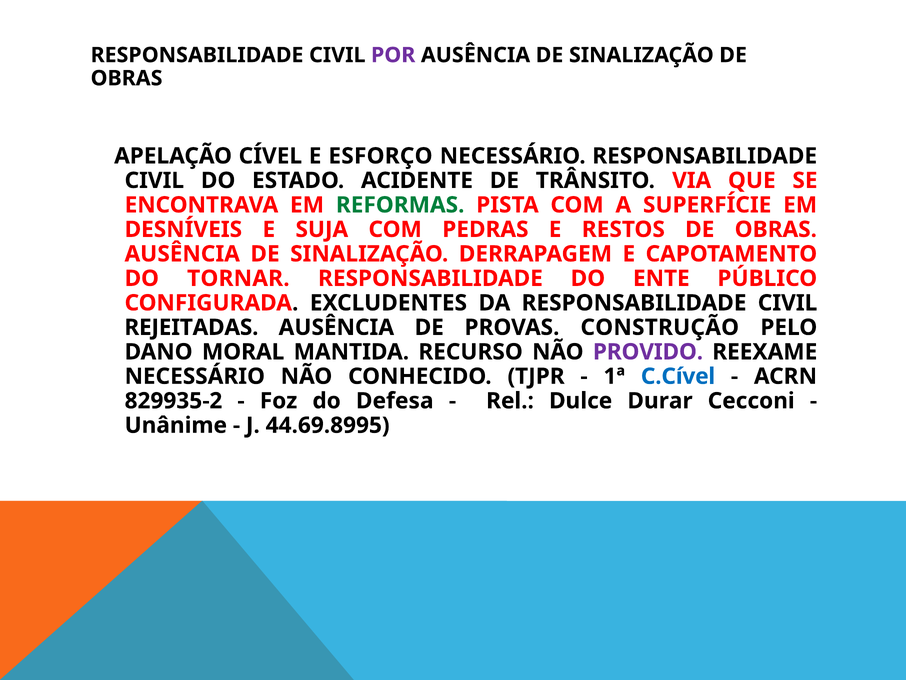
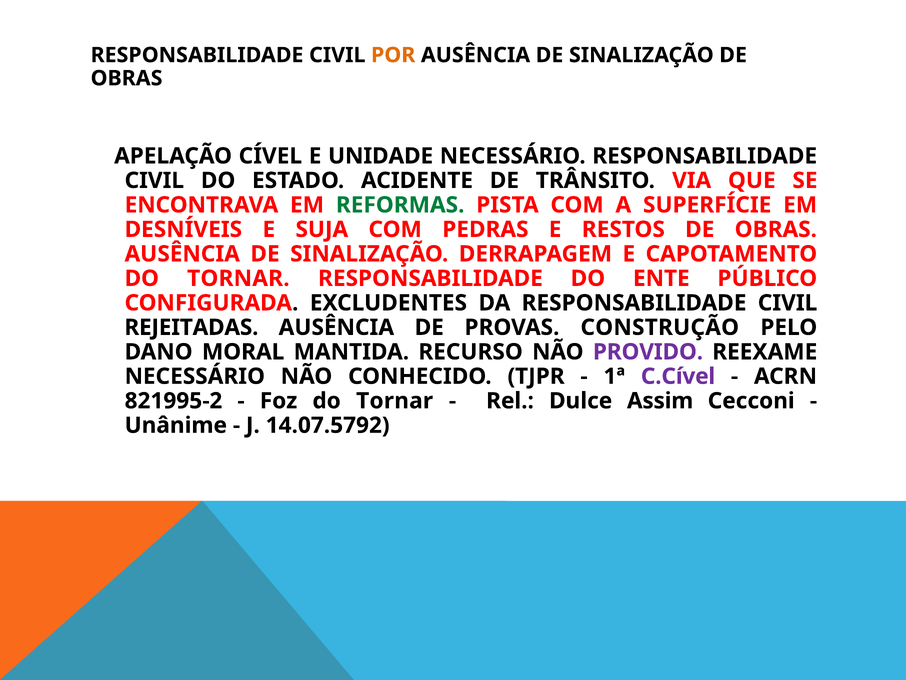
POR colour: purple -> orange
ESFORÇO: ESFORÇO -> UNIDADE
C.Cível colour: blue -> purple
829935-2: 829935-2 -> 821995-2
Foz do Defesa: Defesa -> Tornar
Durar: Durar -> Assim
44.69.8995: 44.69.8995 -> 14.07.5792
